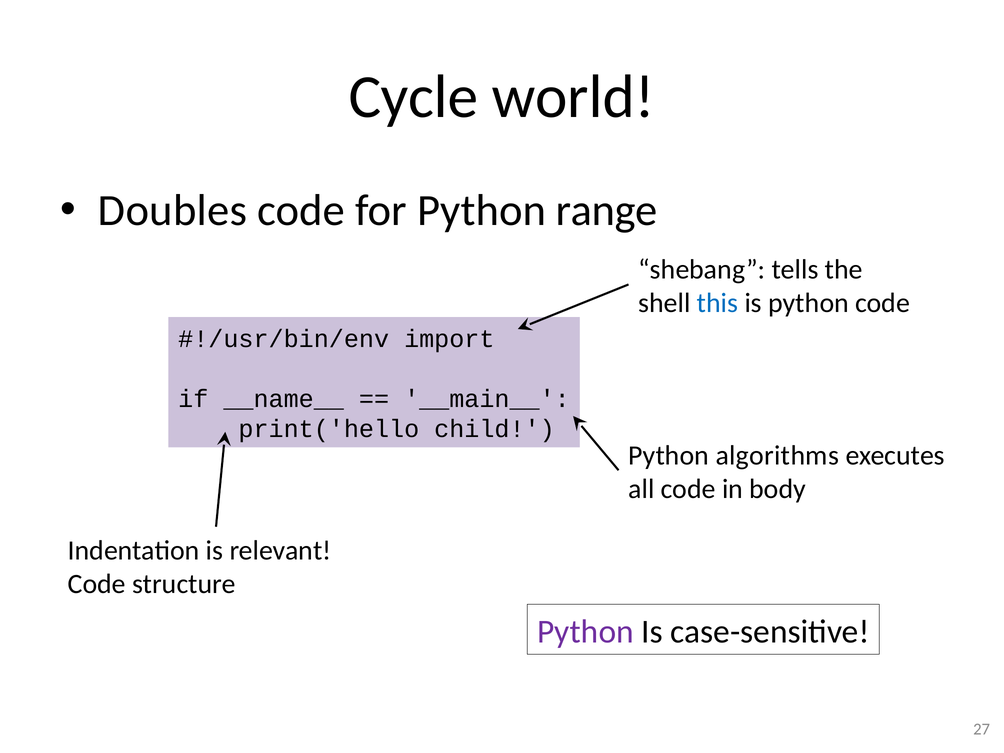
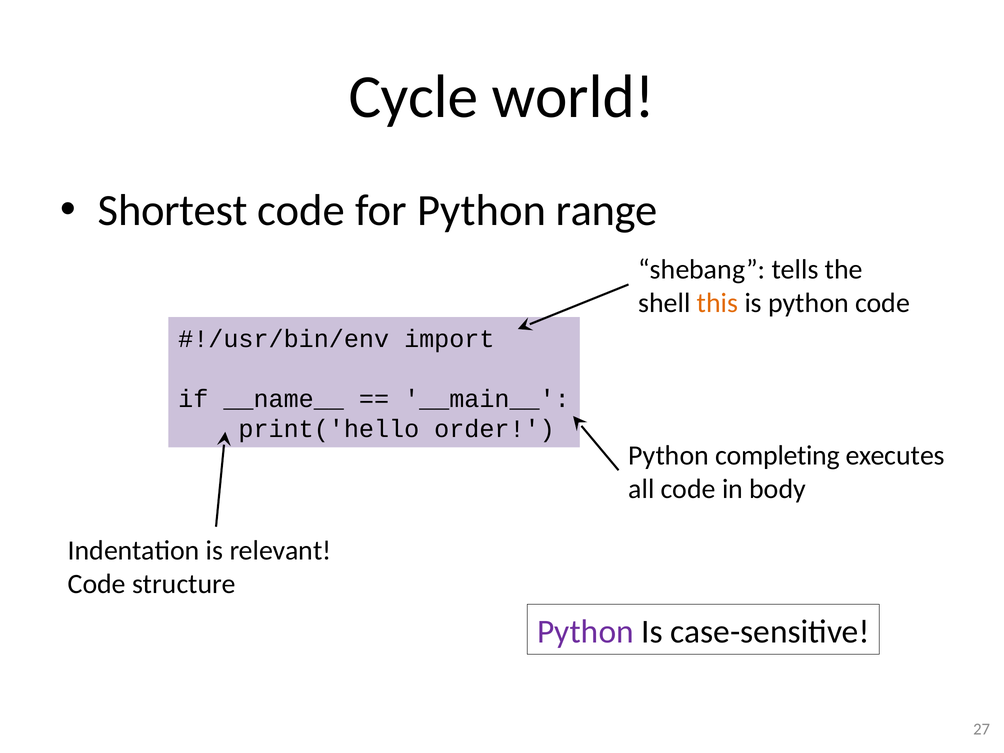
Doubles: Doubles -> Shortest
this colour: blue -> orange
child: child -> order
algorithms: algorithms -> completing
